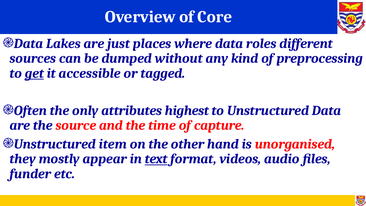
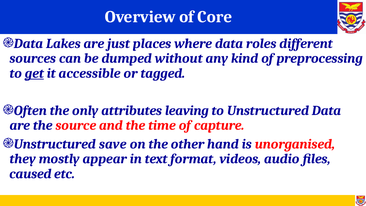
highest: highest -> leaving
item: item -> save
text underline: present -> none
funder: funder -> caused
